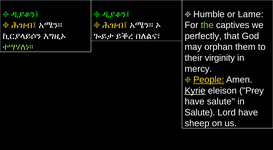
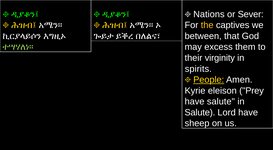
Humble: Humble -> Nations
Lame: Lame -> Sever
the colour: light green -> yellow
perfectly: perfectly -> between
orphan: orphan -> excess
mercy: mercy -> spirits
Kyrie underline: present -> none
